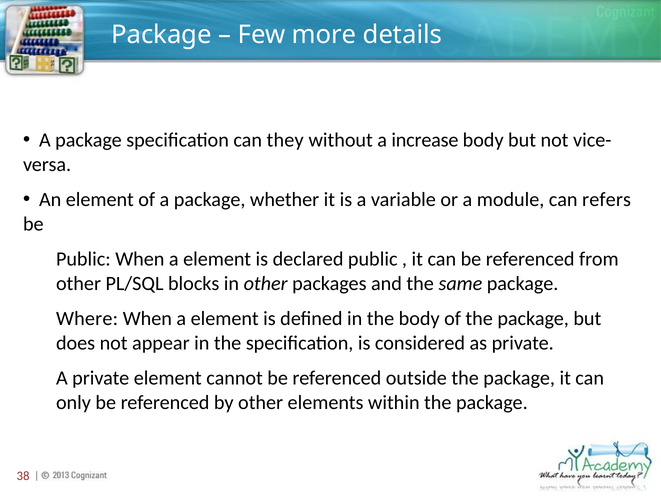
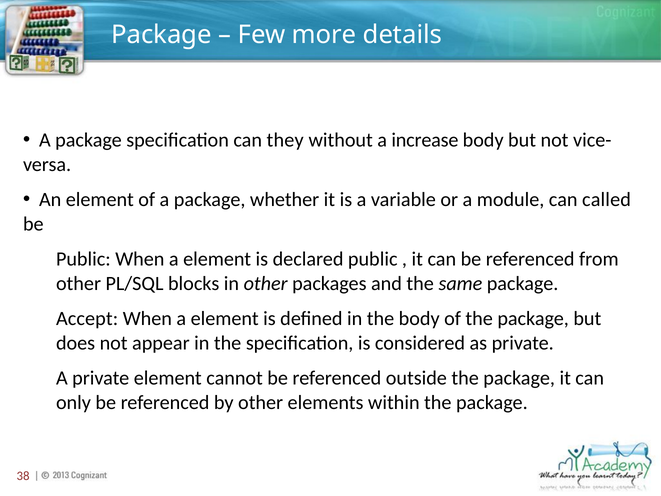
refers: refers -> called
Where: Where -> Accept
